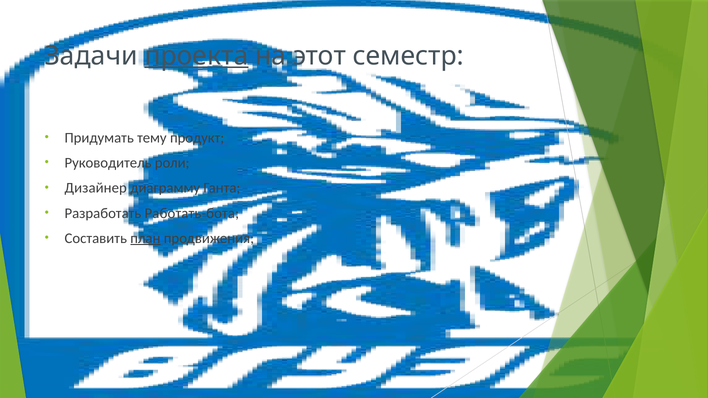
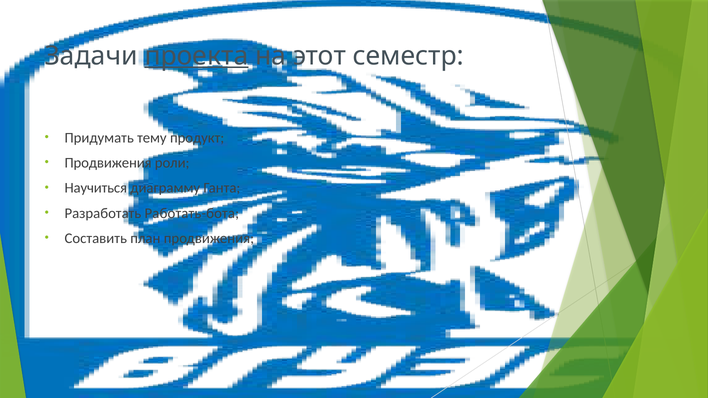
Руководитель at (108, 163): Руководитель -> Продвижения
Дизайнер: Дизайнер -> Научиться
план underline: present -> none
